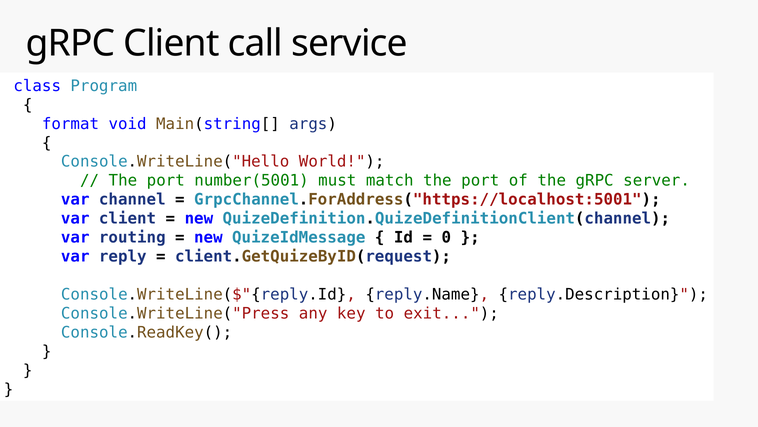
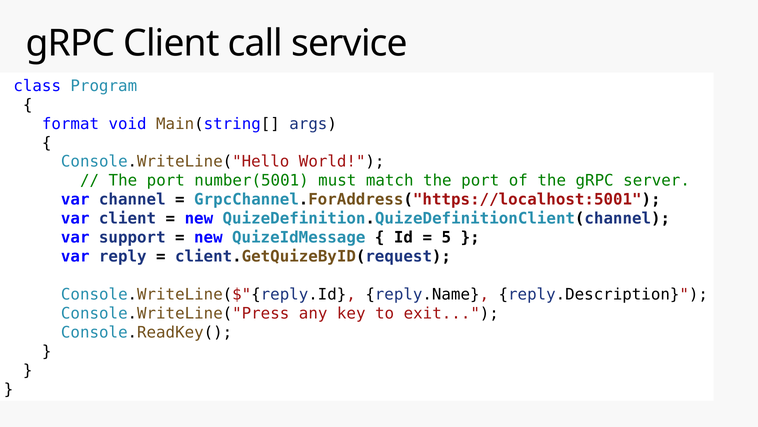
routing: routing -> support
0: 0 -> 5
